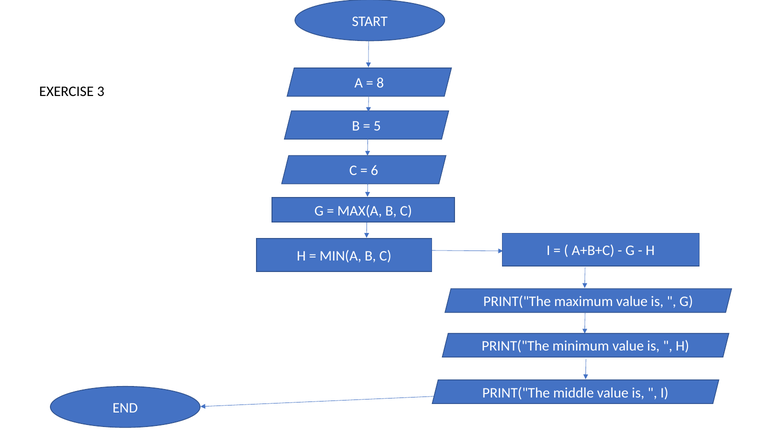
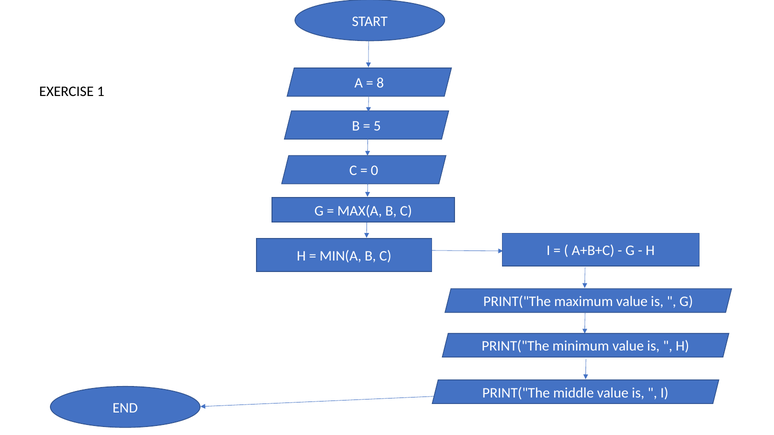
3: 3 -> 1
6: 6 -> 0
